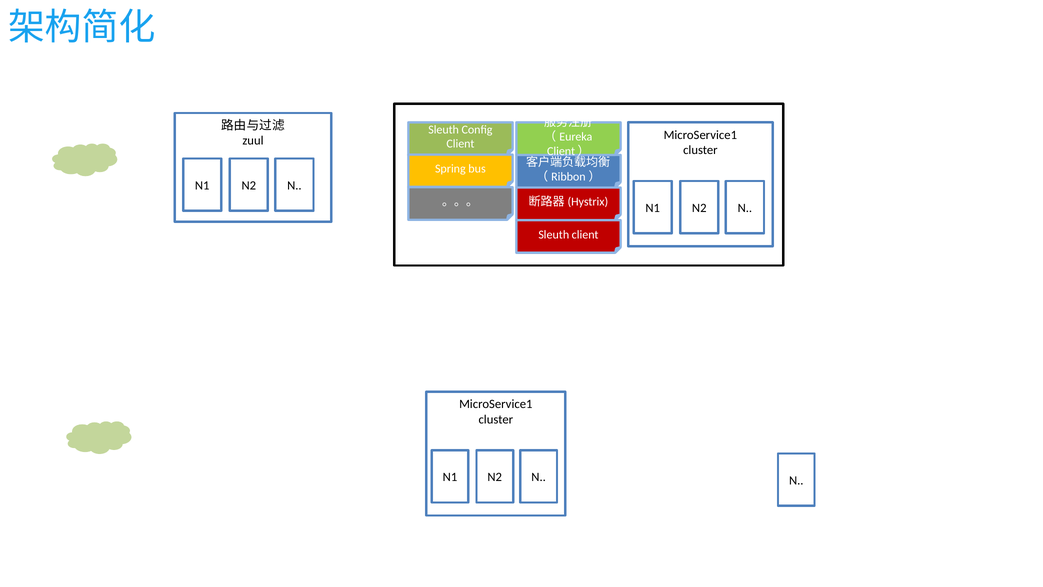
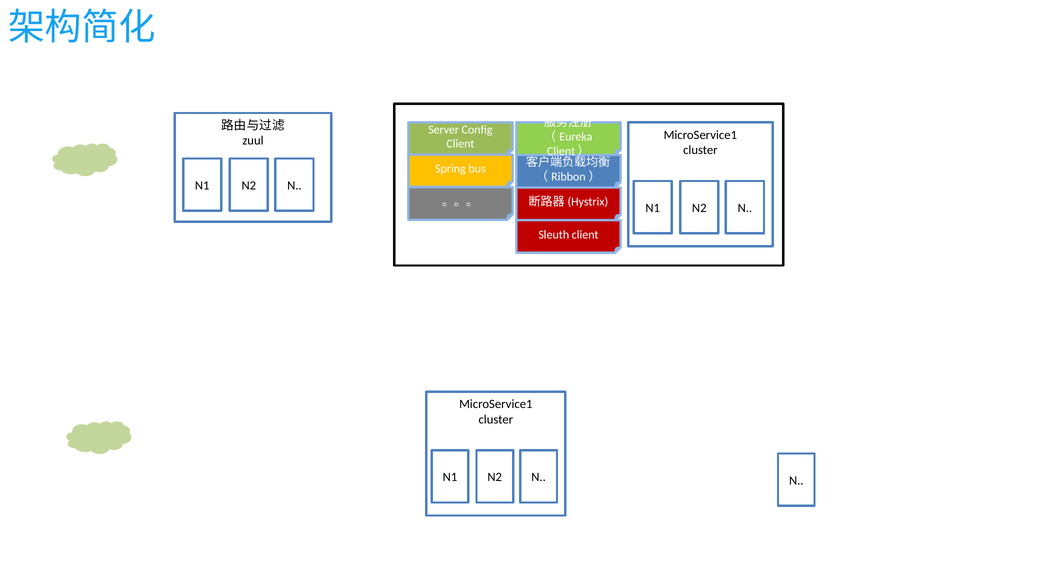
Sleuth at (444, 130): Sleuth -> Server
